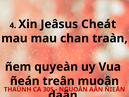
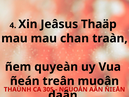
Cheát: Cheát -> Thaäp
